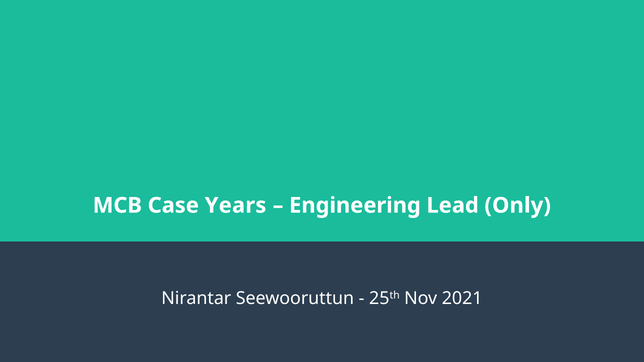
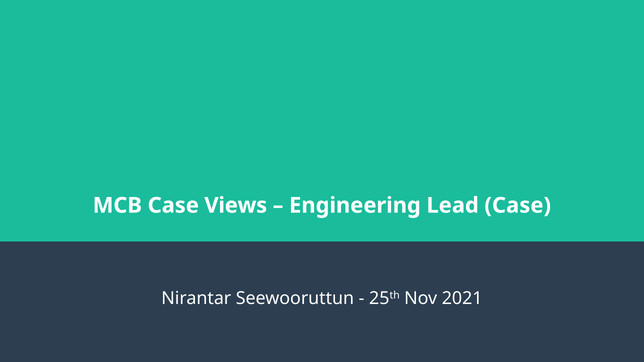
Years: Years -> Views
Lead Only: Only -> Case
